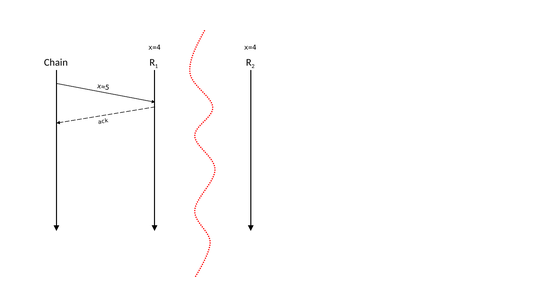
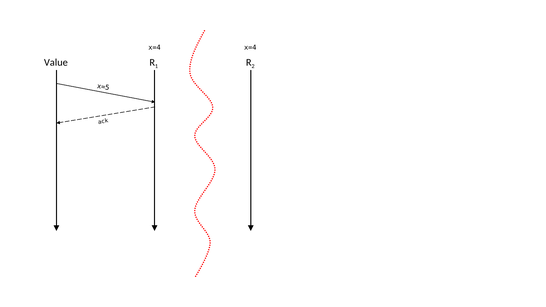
Chain: Chain -> Value
